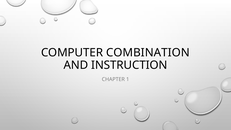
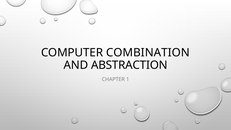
INSTRUCTION: INSTRUCTION -> ABSTRACTION
